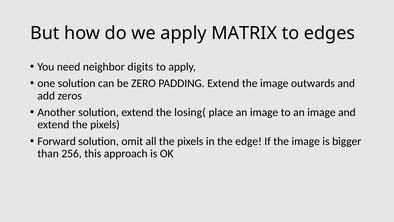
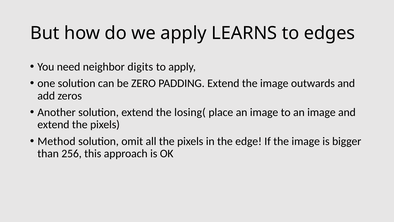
MATRIX: MATRIX -> LEARNS
Forward: Forward -> Method
